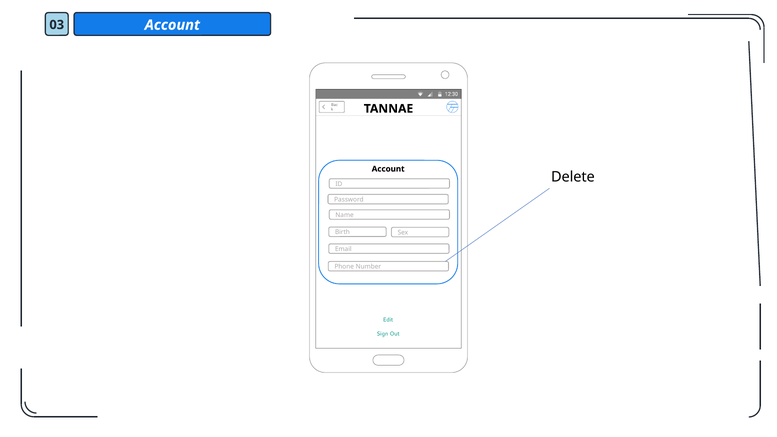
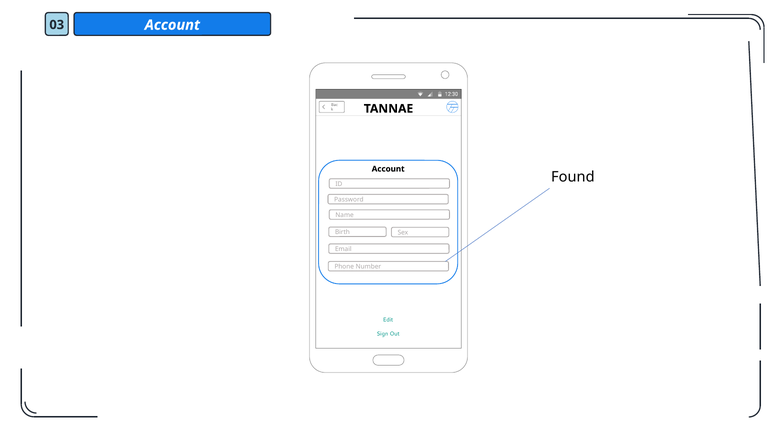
Delete: Delete -> Found
